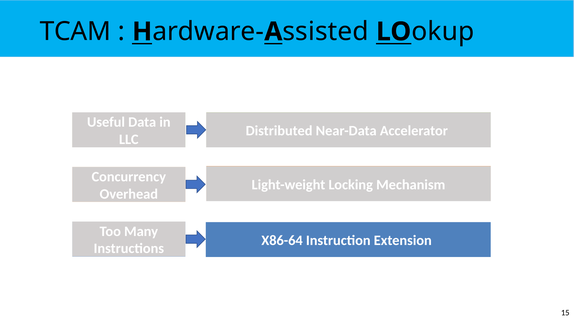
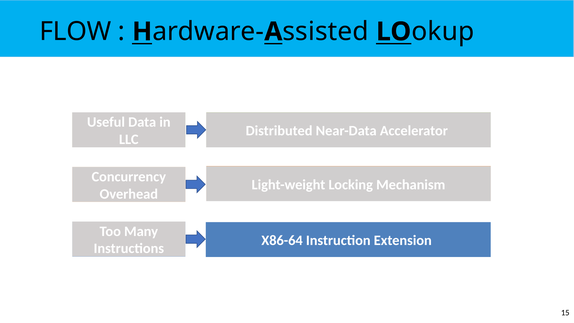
TCAM: TCAM -> FLOW
